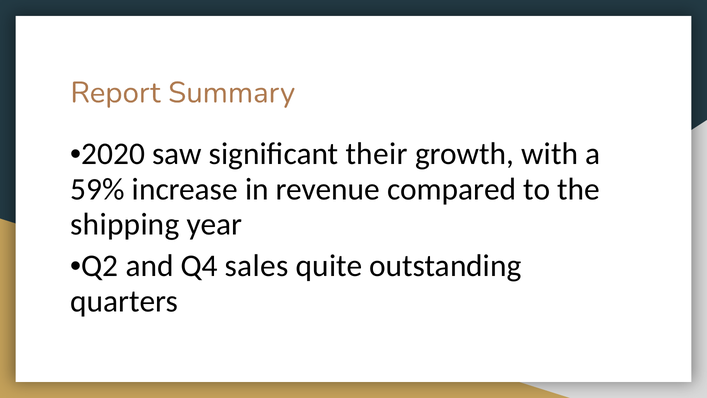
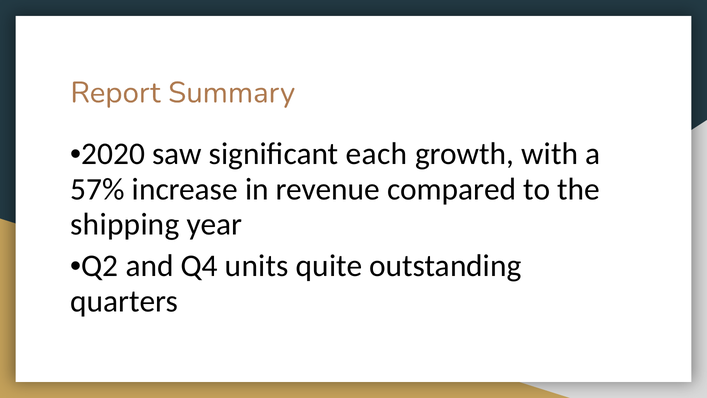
their: their -> each
59%: 59% -> 57%
sales: sales -> units
